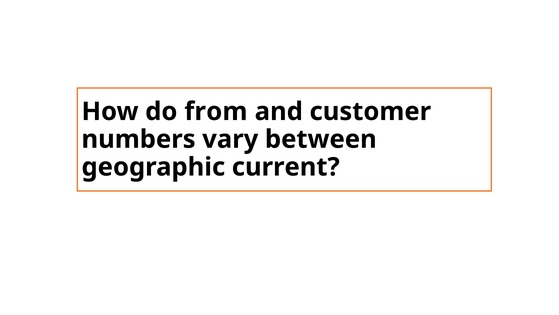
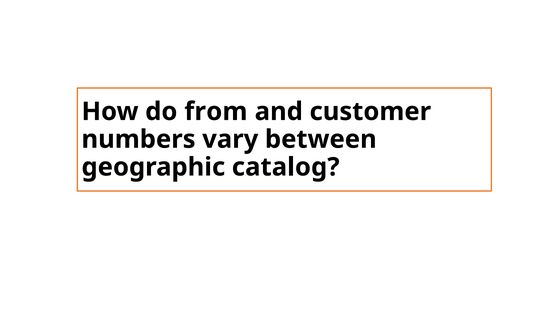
current: current -> catalog
